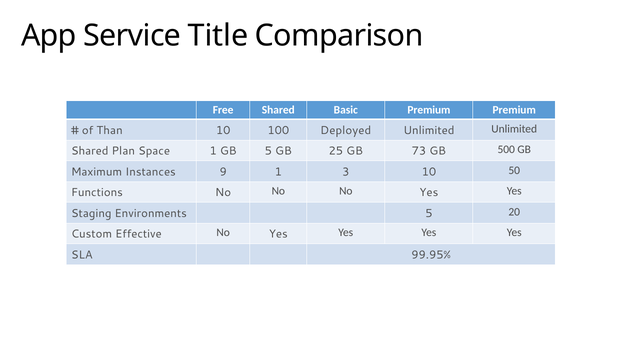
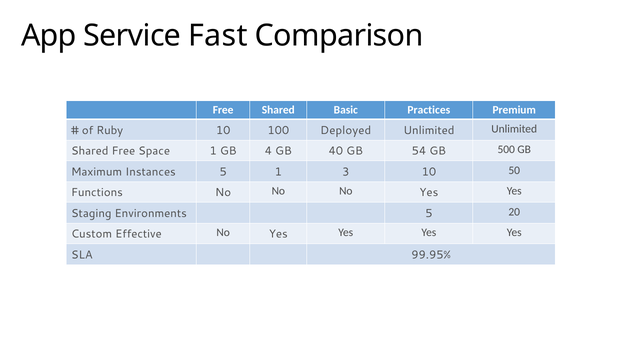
Title: Title -> Fast
Basic Premium: Premium -> Practices
Than: Than -> Ruby
Shared Plan: Plan -> Free
GB 5: 5 -> 4
25: 25 -> 40
73: 73 -> 54
Instances 9: 9 -> 5
